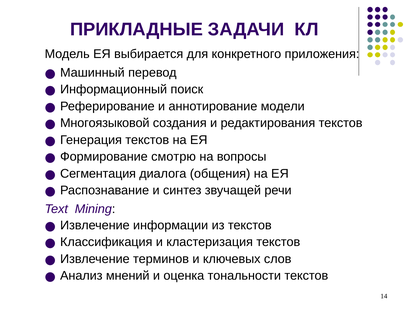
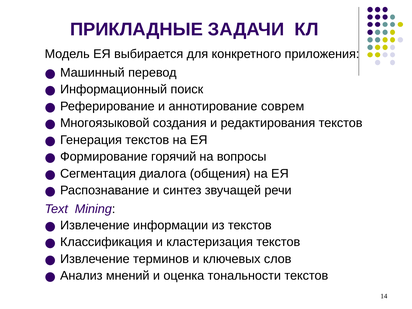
модели: модели -> соврем
смотрю: смотрю -> горячий
